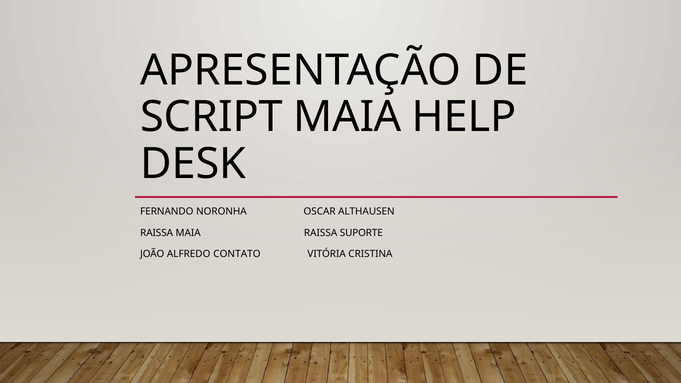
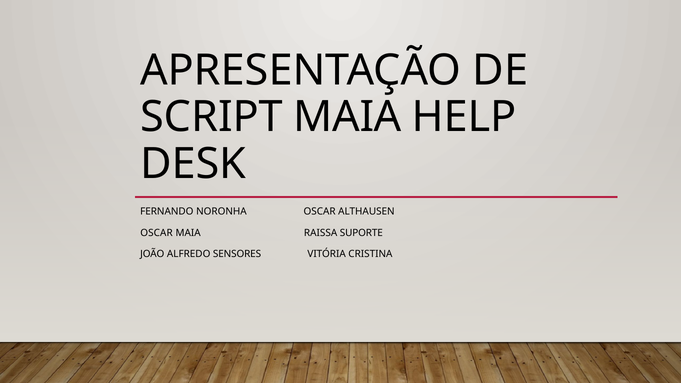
RAISSA at (157, 233): RAISSA -> OSCAR
CONTATO: CONTATO -> SENSORES
